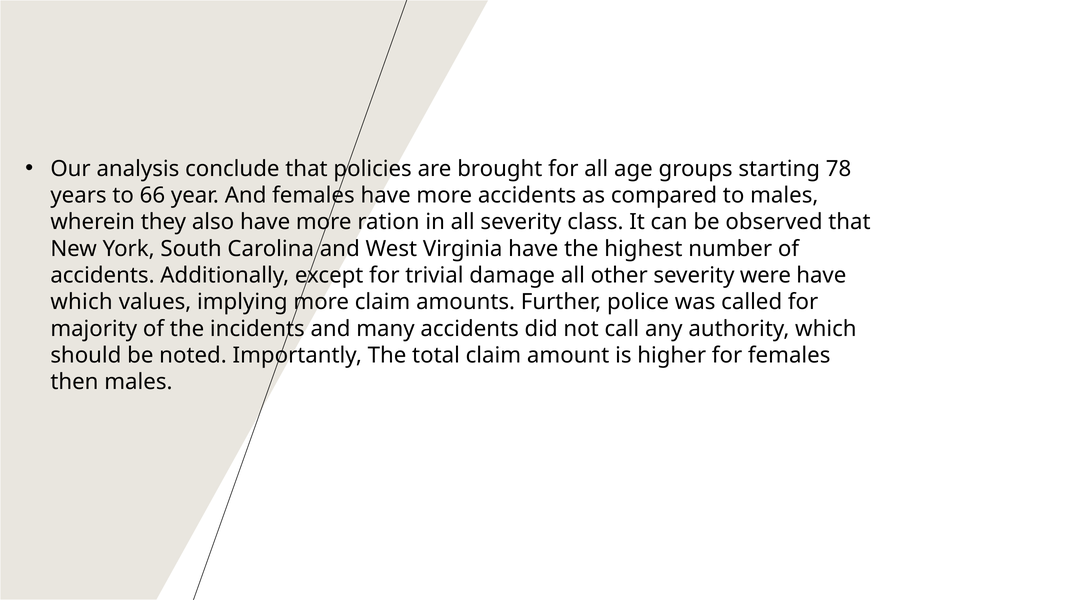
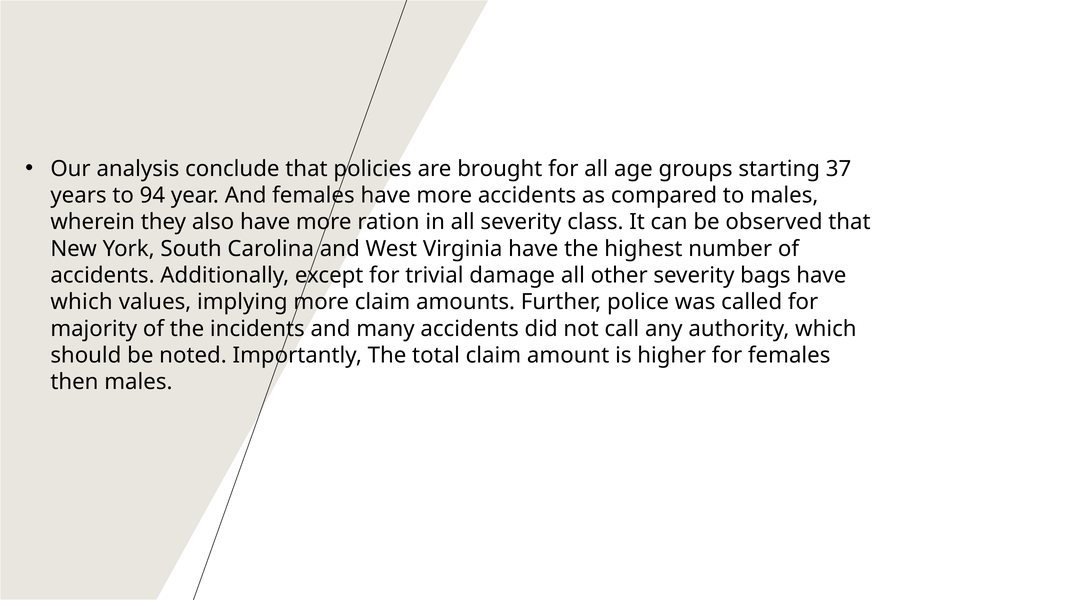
78: 78 -> 37
66: 66 -> 94
were: were -> bags
